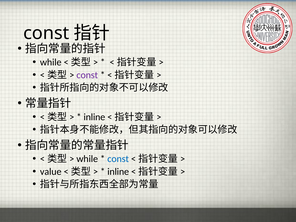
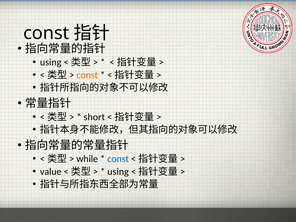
while at (51, 62): while -> using
const at (87, 75) colour: purple -> orange
inline at (94, 117): inline -> short
inline at (118, 172): inline -> using
